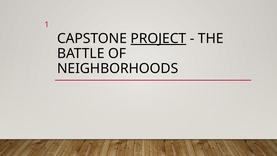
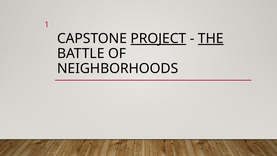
THE underline: none -> present
